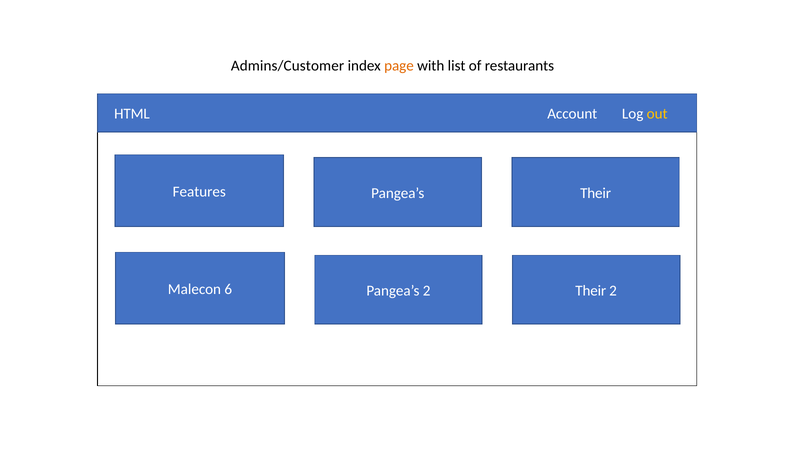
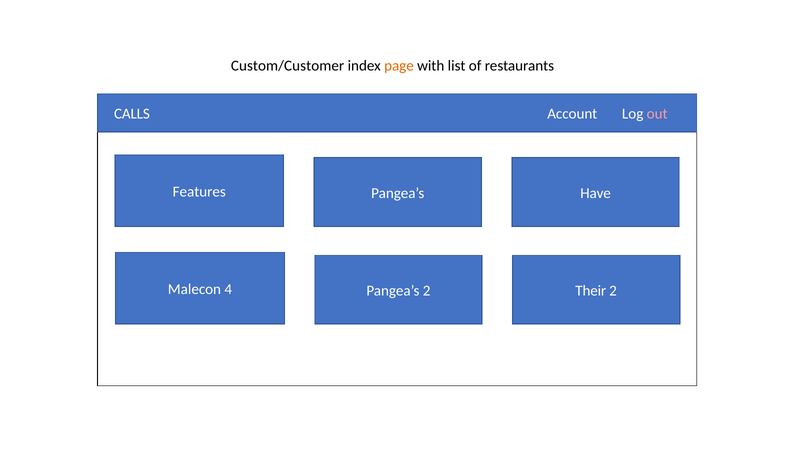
Admins/Customer: Admins/Customer -> Custom/Customer
HTML: HTML -> CALLS
out colour: yellow -> pink
Pangea’s Their: Their -> Have
6: 6 -> 4
